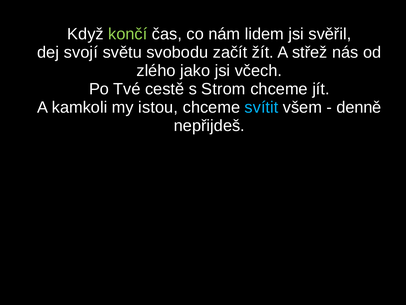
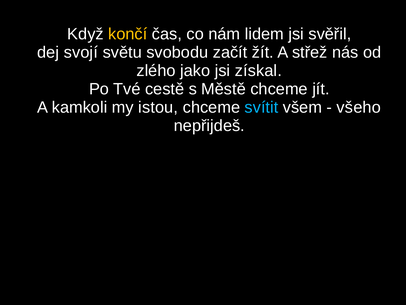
končí colour: light green -> yellow
včech: včech -> získal
Strom: Strom -> Městě
denně: denně -> všeho
